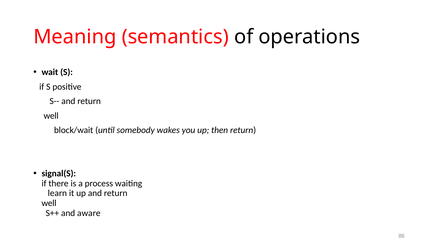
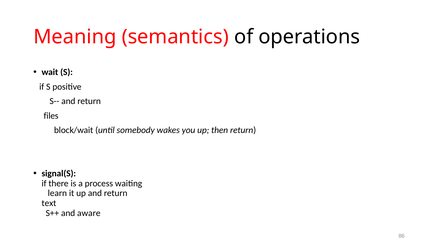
well at (51, 115): well -> files
well at (49, 203): well -> text
